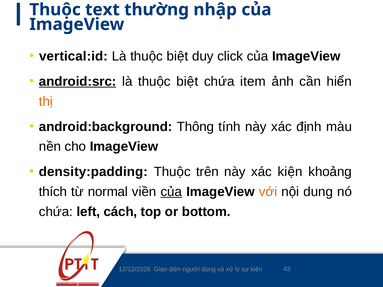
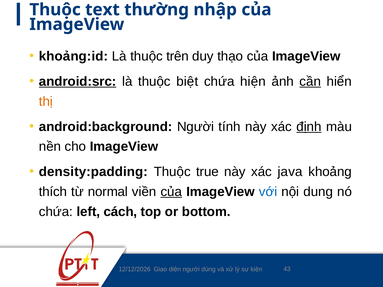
vertical:id: vertical:id -> khoảng:id
biệt at (177, 56): biệt -> trên
click: click -> thạo
item: item -> hiện
cần underline: none -> present
android:background Thông: Thông -> Người
định underline: none -> present
trên: trên -> true
xác kiện: kiện -> java
với colour: orange -> blue
